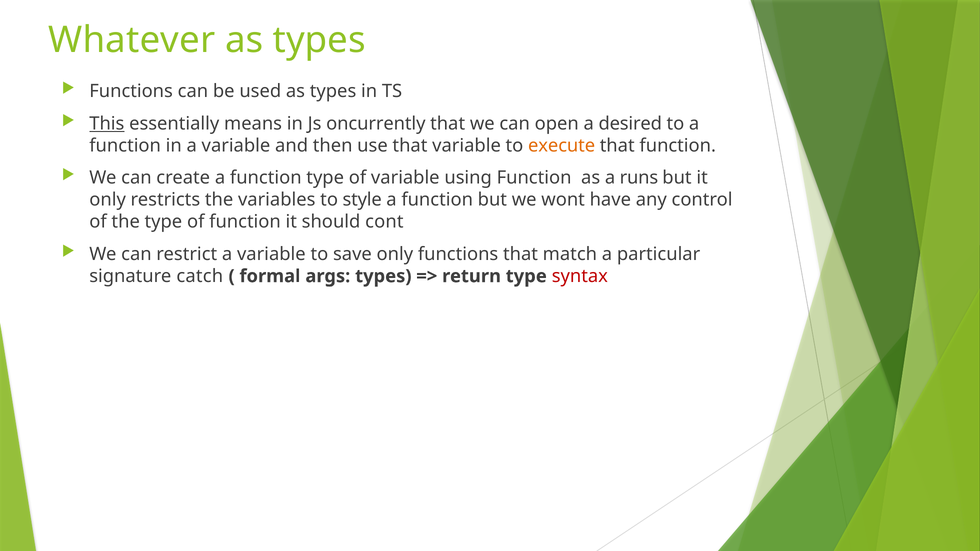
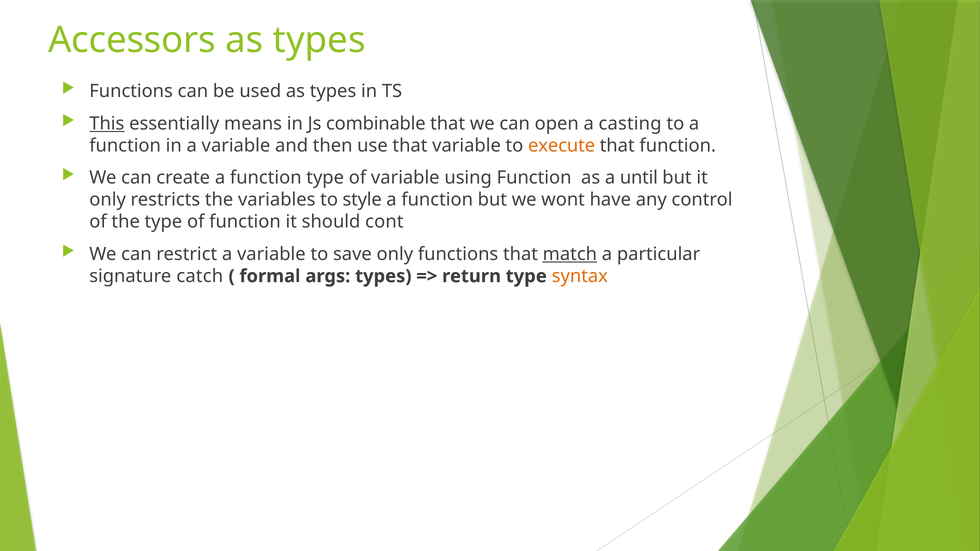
Whatever: Whatever -> Accessors
oncurrently: oncurrently -> combinable
desired: desired -> casting
runs: runs -> until
match underline: none -> present
syntax colour: red -> orange
